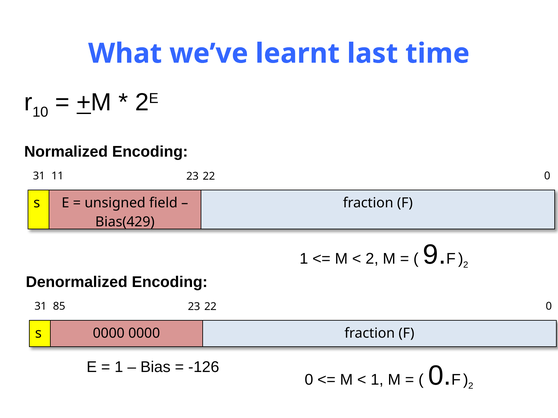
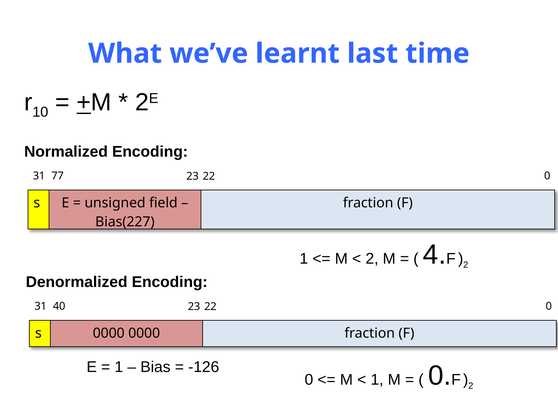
11: 11 -> 77
Bias(429: Bias(429 -> Bias(227
9: 9 -> 4
85: 85 -> 40
